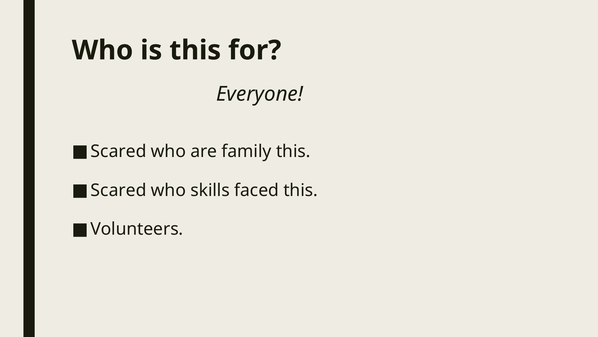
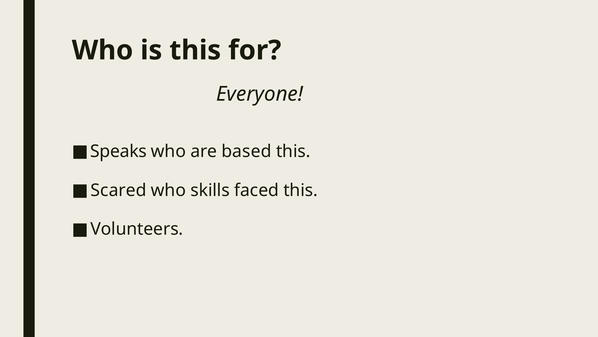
Scared at (119, 151): Scared -> Speaks
family: family -> based
